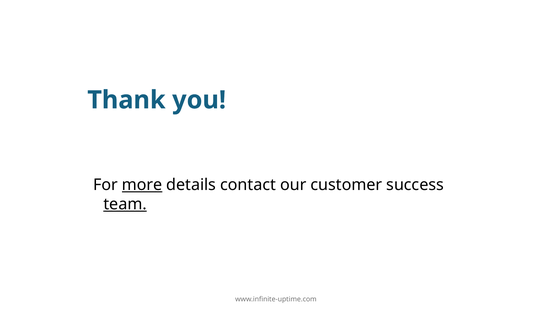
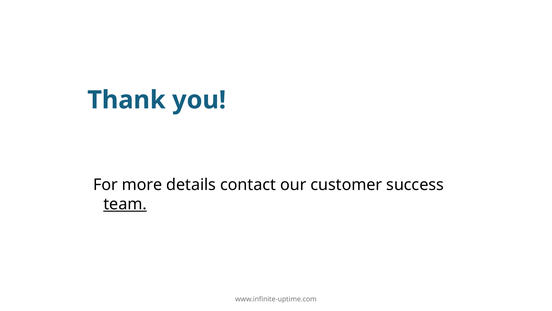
more underline: present -> none
